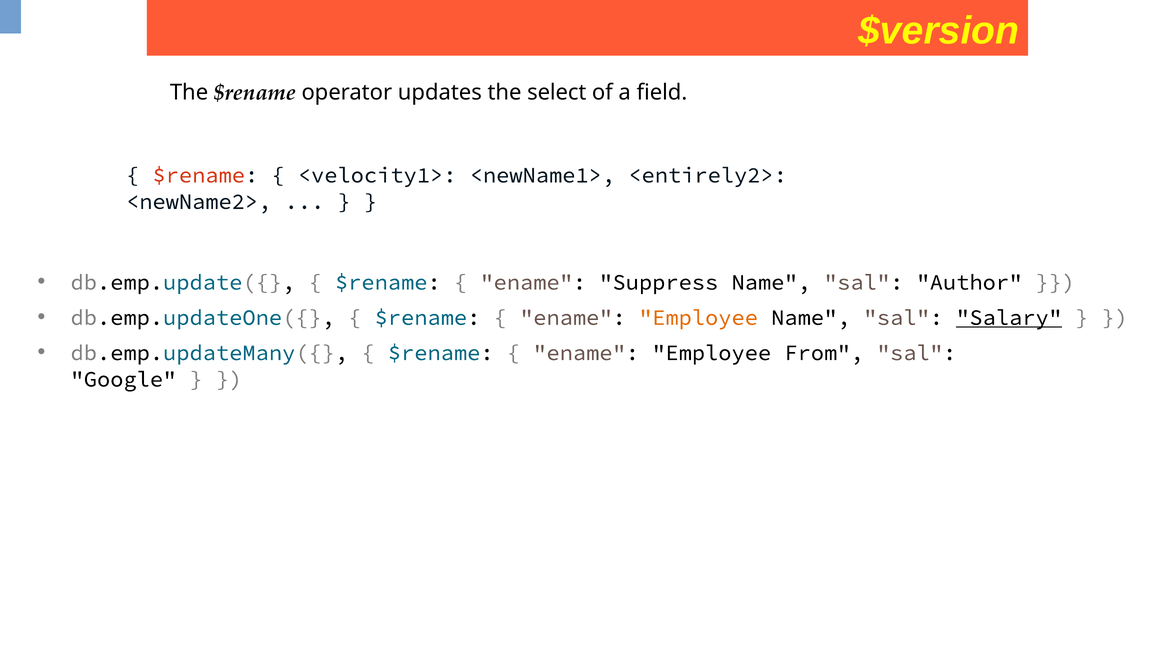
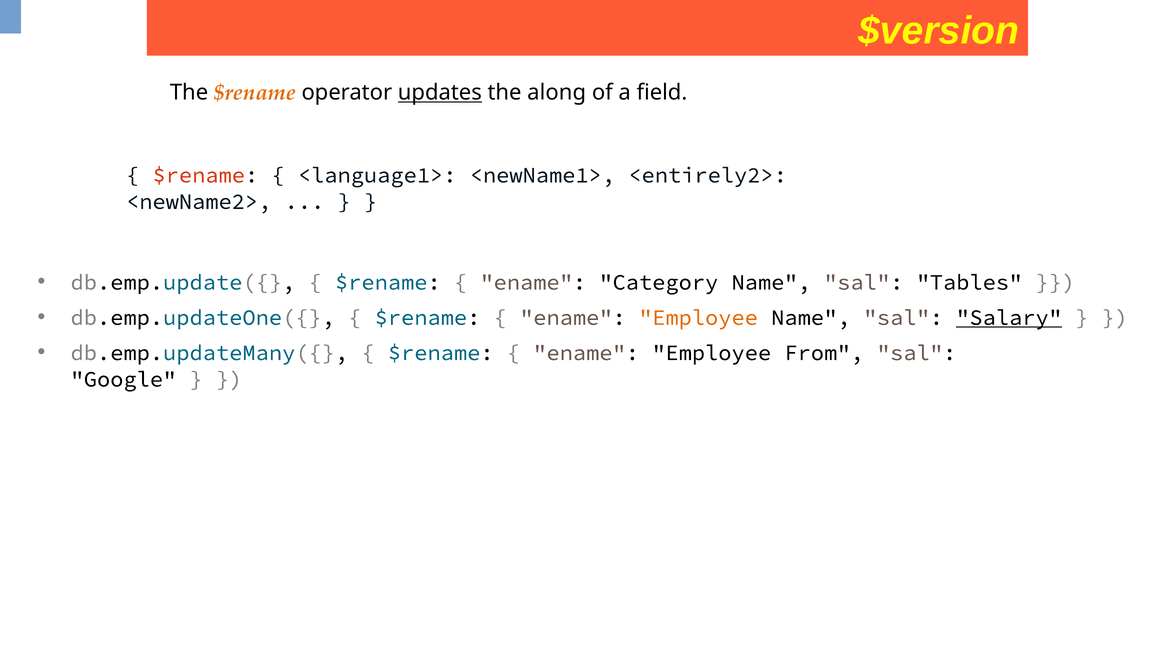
$rename at (255, 93) colour: black -> orange
updates underline: none -> present
select: select -> along
<velocity1>: <velocity1> -> <language1>
Suppress: Suppress -> Category
Author: Author -> Tables
